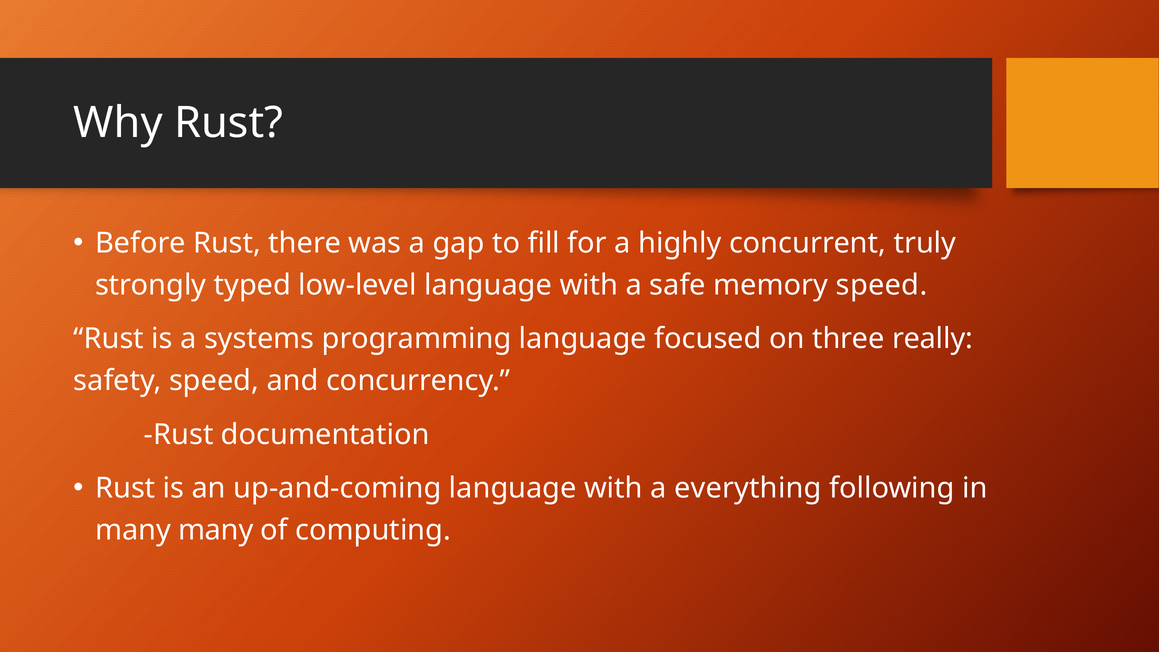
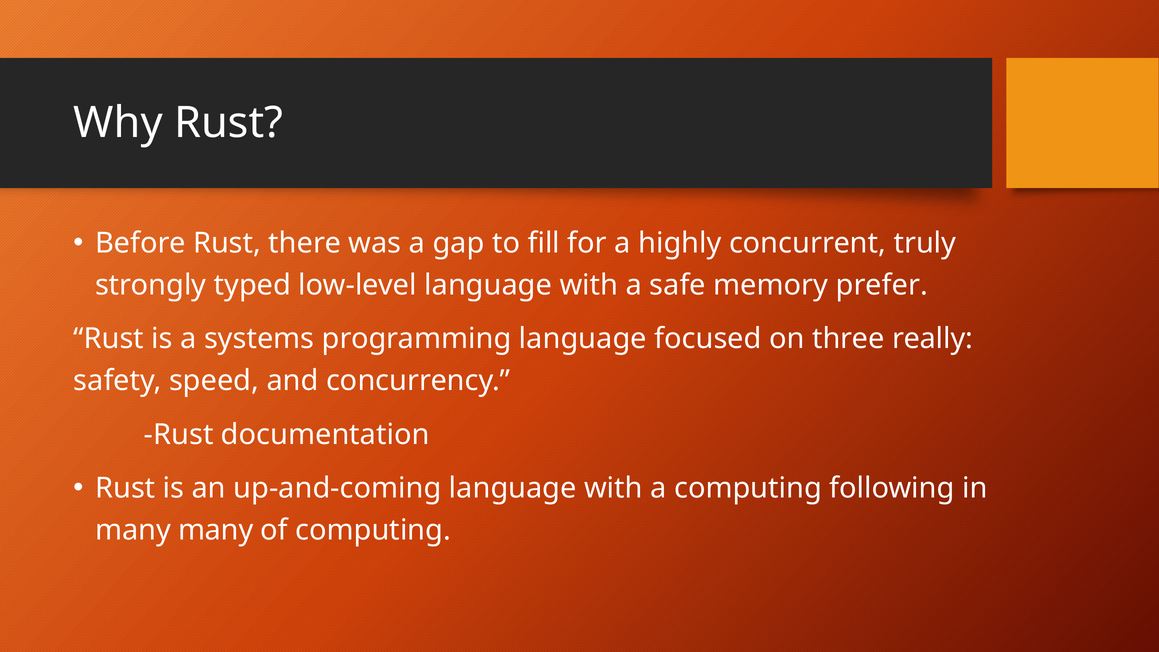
memory speed: speed -> prefer
a everything: everything -> computing
